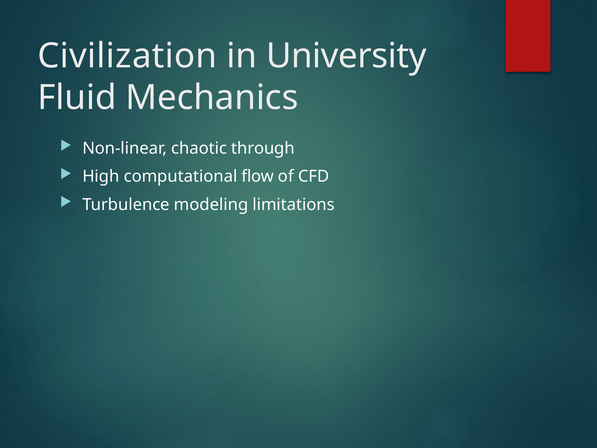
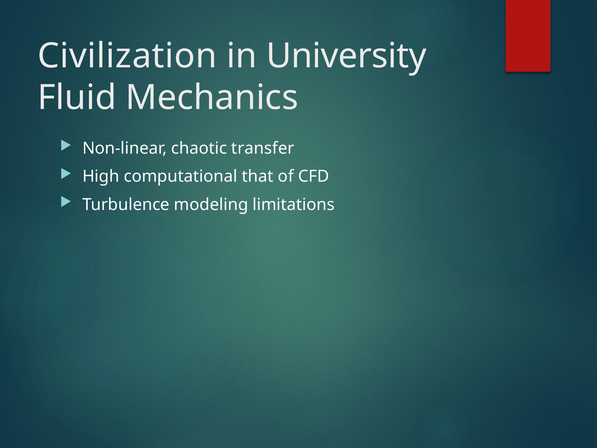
through: through -> transfer
flow: flow -> that
